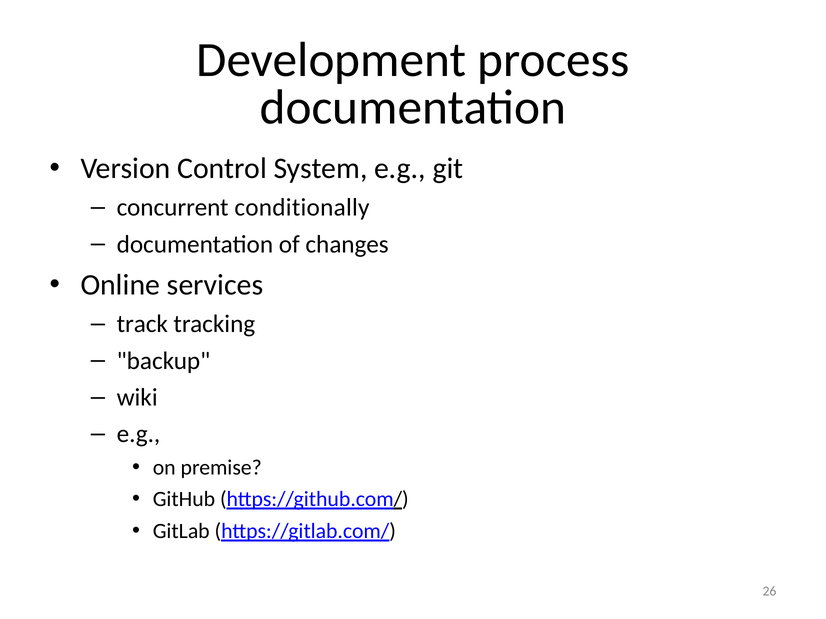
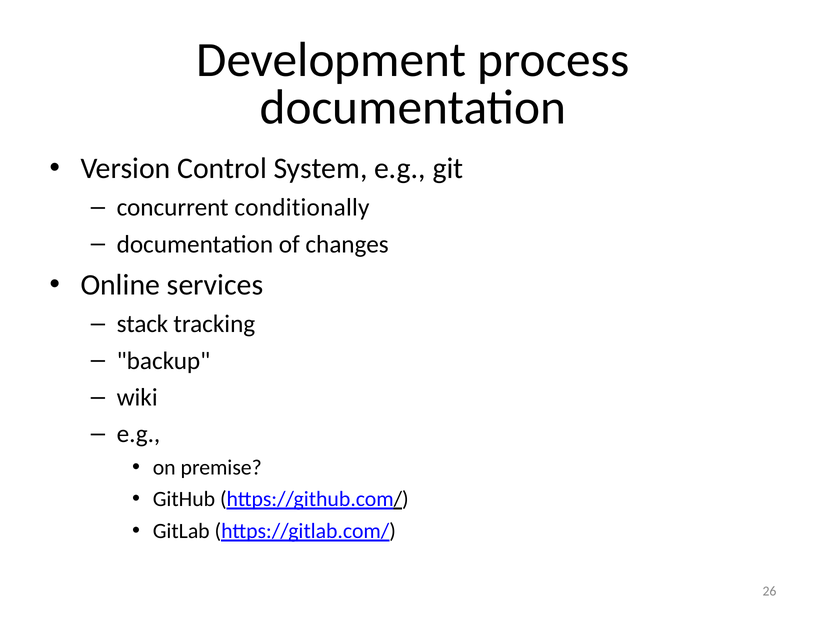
track: track -> stack
